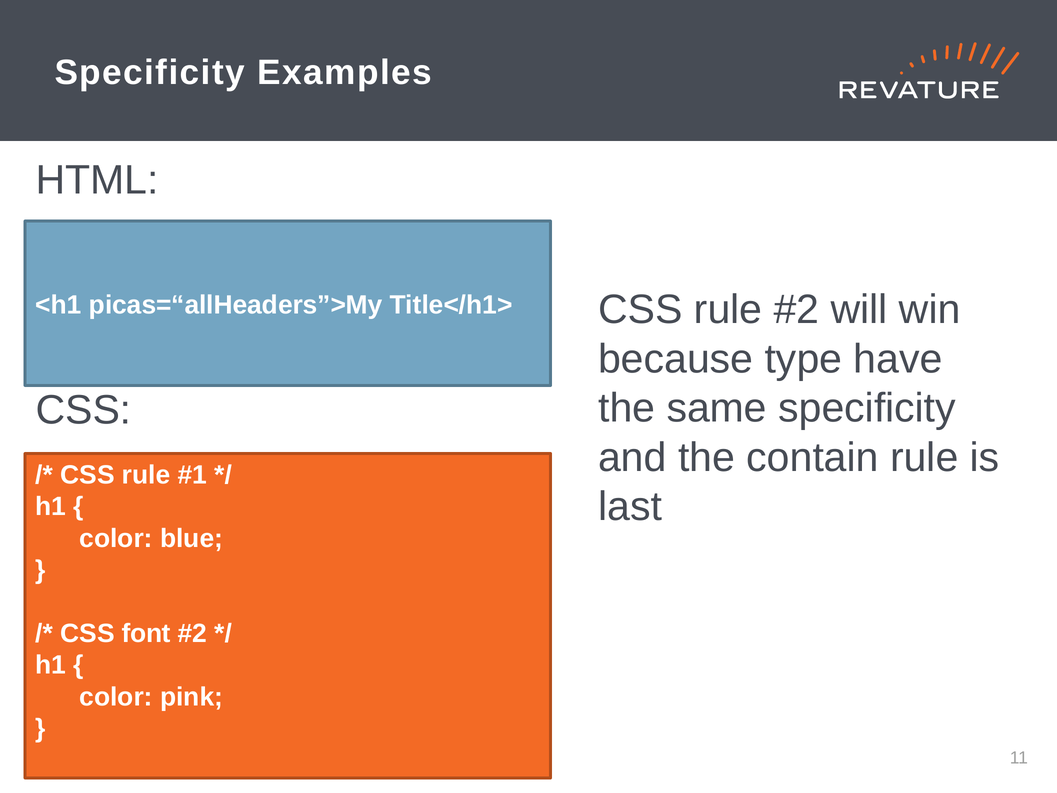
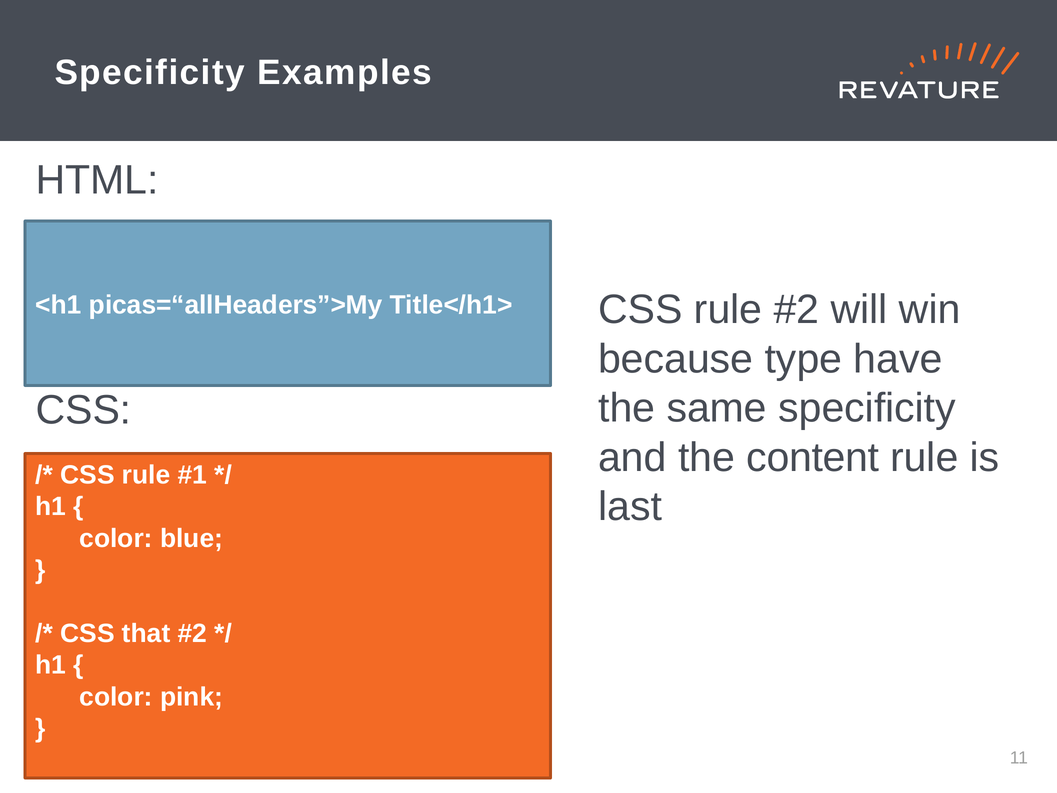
contain: contain -> content
font: font -> that
